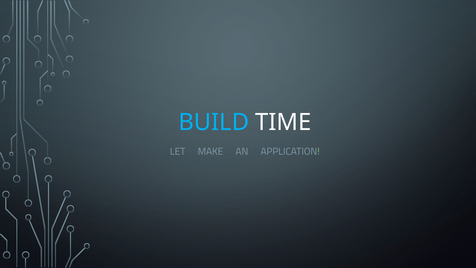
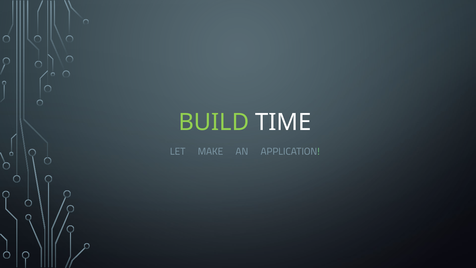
BUILD colour: light blue -> light green
